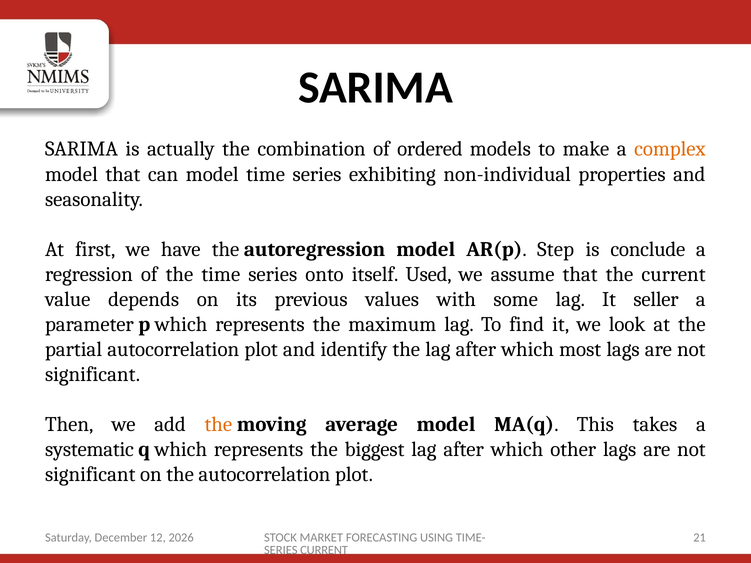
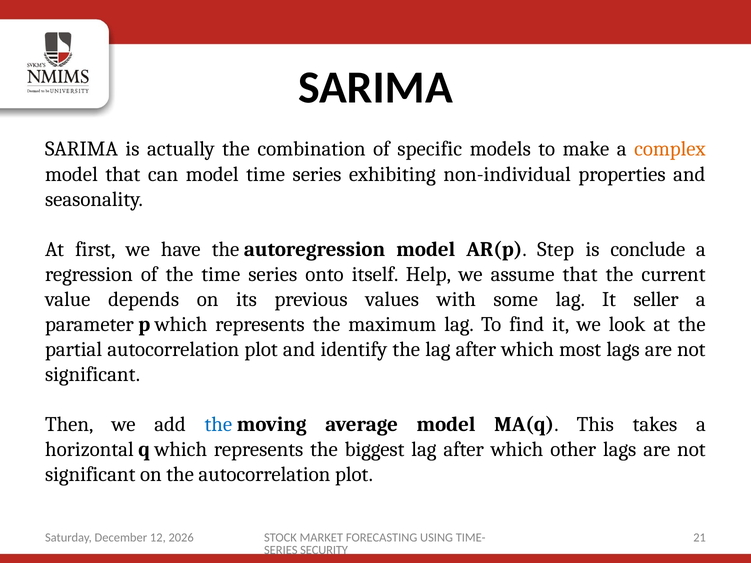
ordered: ordered -> specific
Used: Used -> Help
the at (218, 425) colour: orange -> blue
systematic: systematic -> horizontal
SERIES CURRENT: CURRENT -> SECURITY
